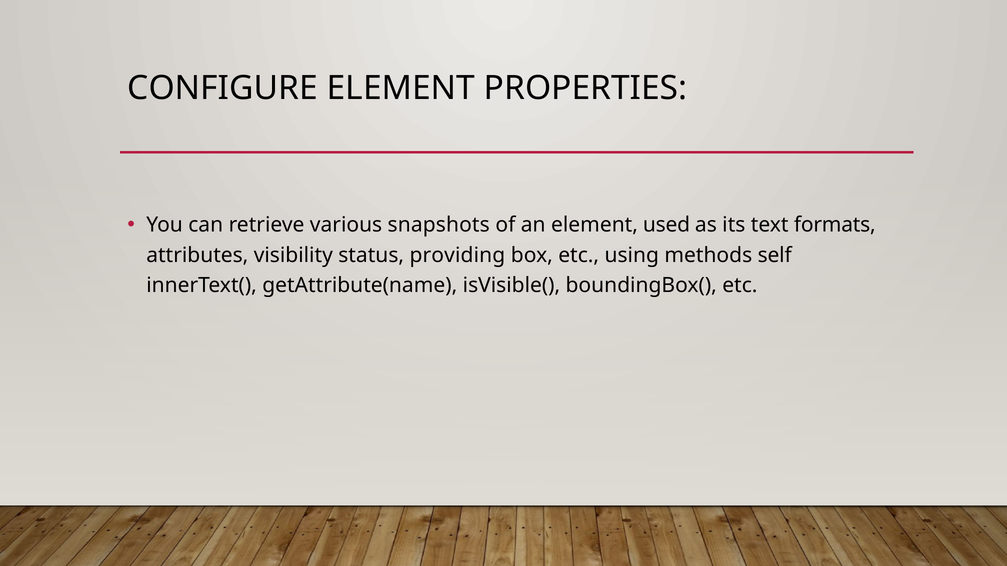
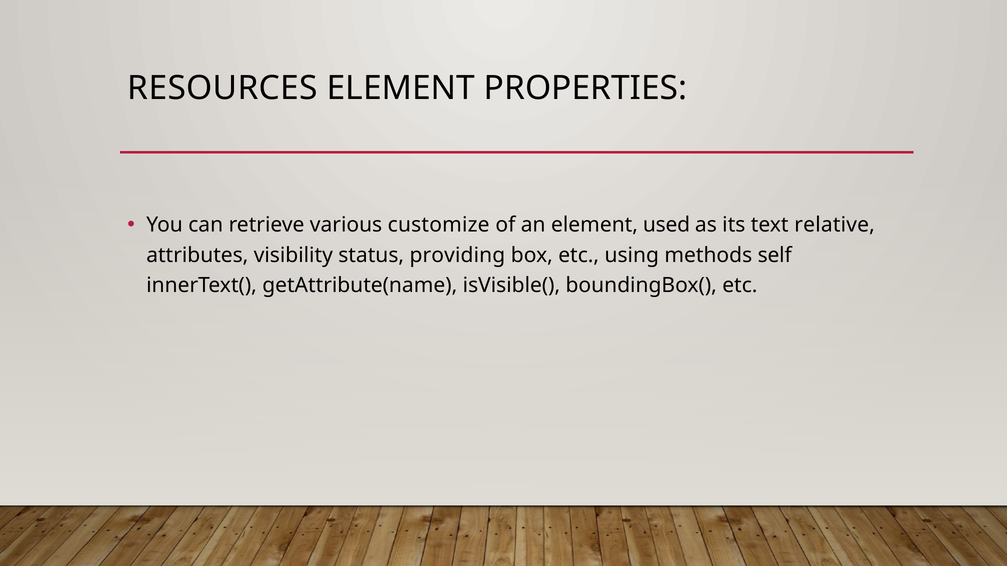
CONFIGURE: CONFIGURE -> RESOURCES
snapshots: snapshots -> customize
formats: formats -> relative
